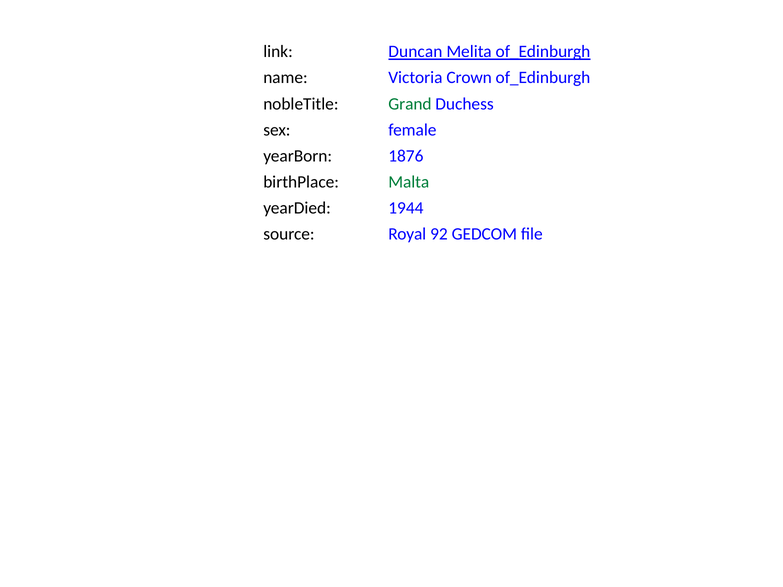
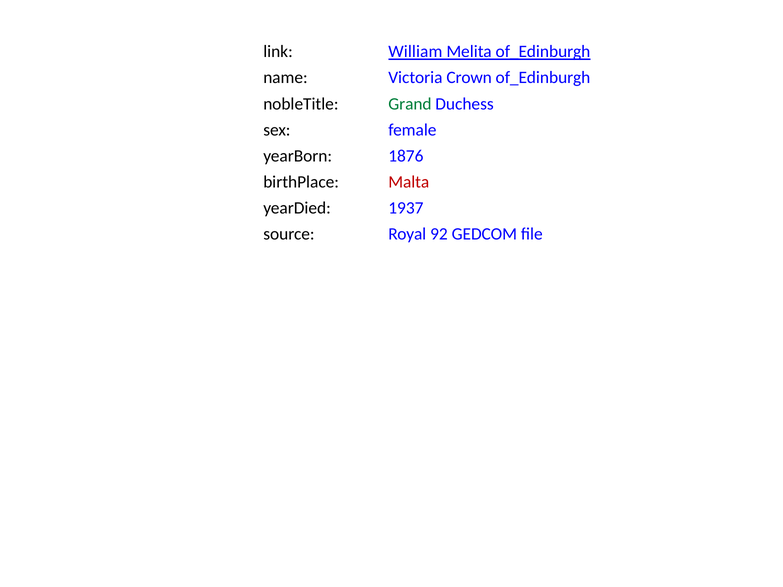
Duncan: Duncan -> William
Malta colour: green -> red
1944: 1944 -> 1937
